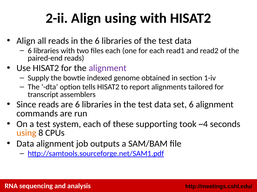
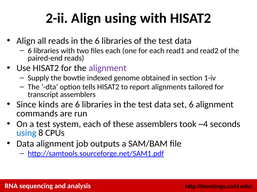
Since reads: reads -> kinds
these supporting: supporting -> assemblers
using at (26, 133) colour: orange -> blue
